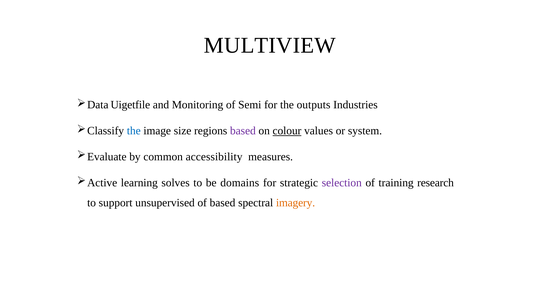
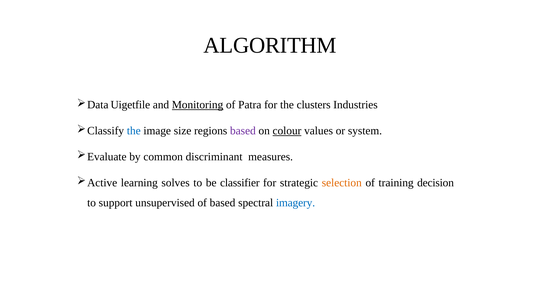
MULTIVIEW: MULTIVIEW -> ALGORITHM
Monitoring underline: none -> present
Semi: Semi -> Patra
outputs: outputs -> clusters
accessibility: accessibility -> discriminant
domains: domains -> classifier
selection colour: purple -> orange
research: research -> decision
imagery colour: orange -> blue
